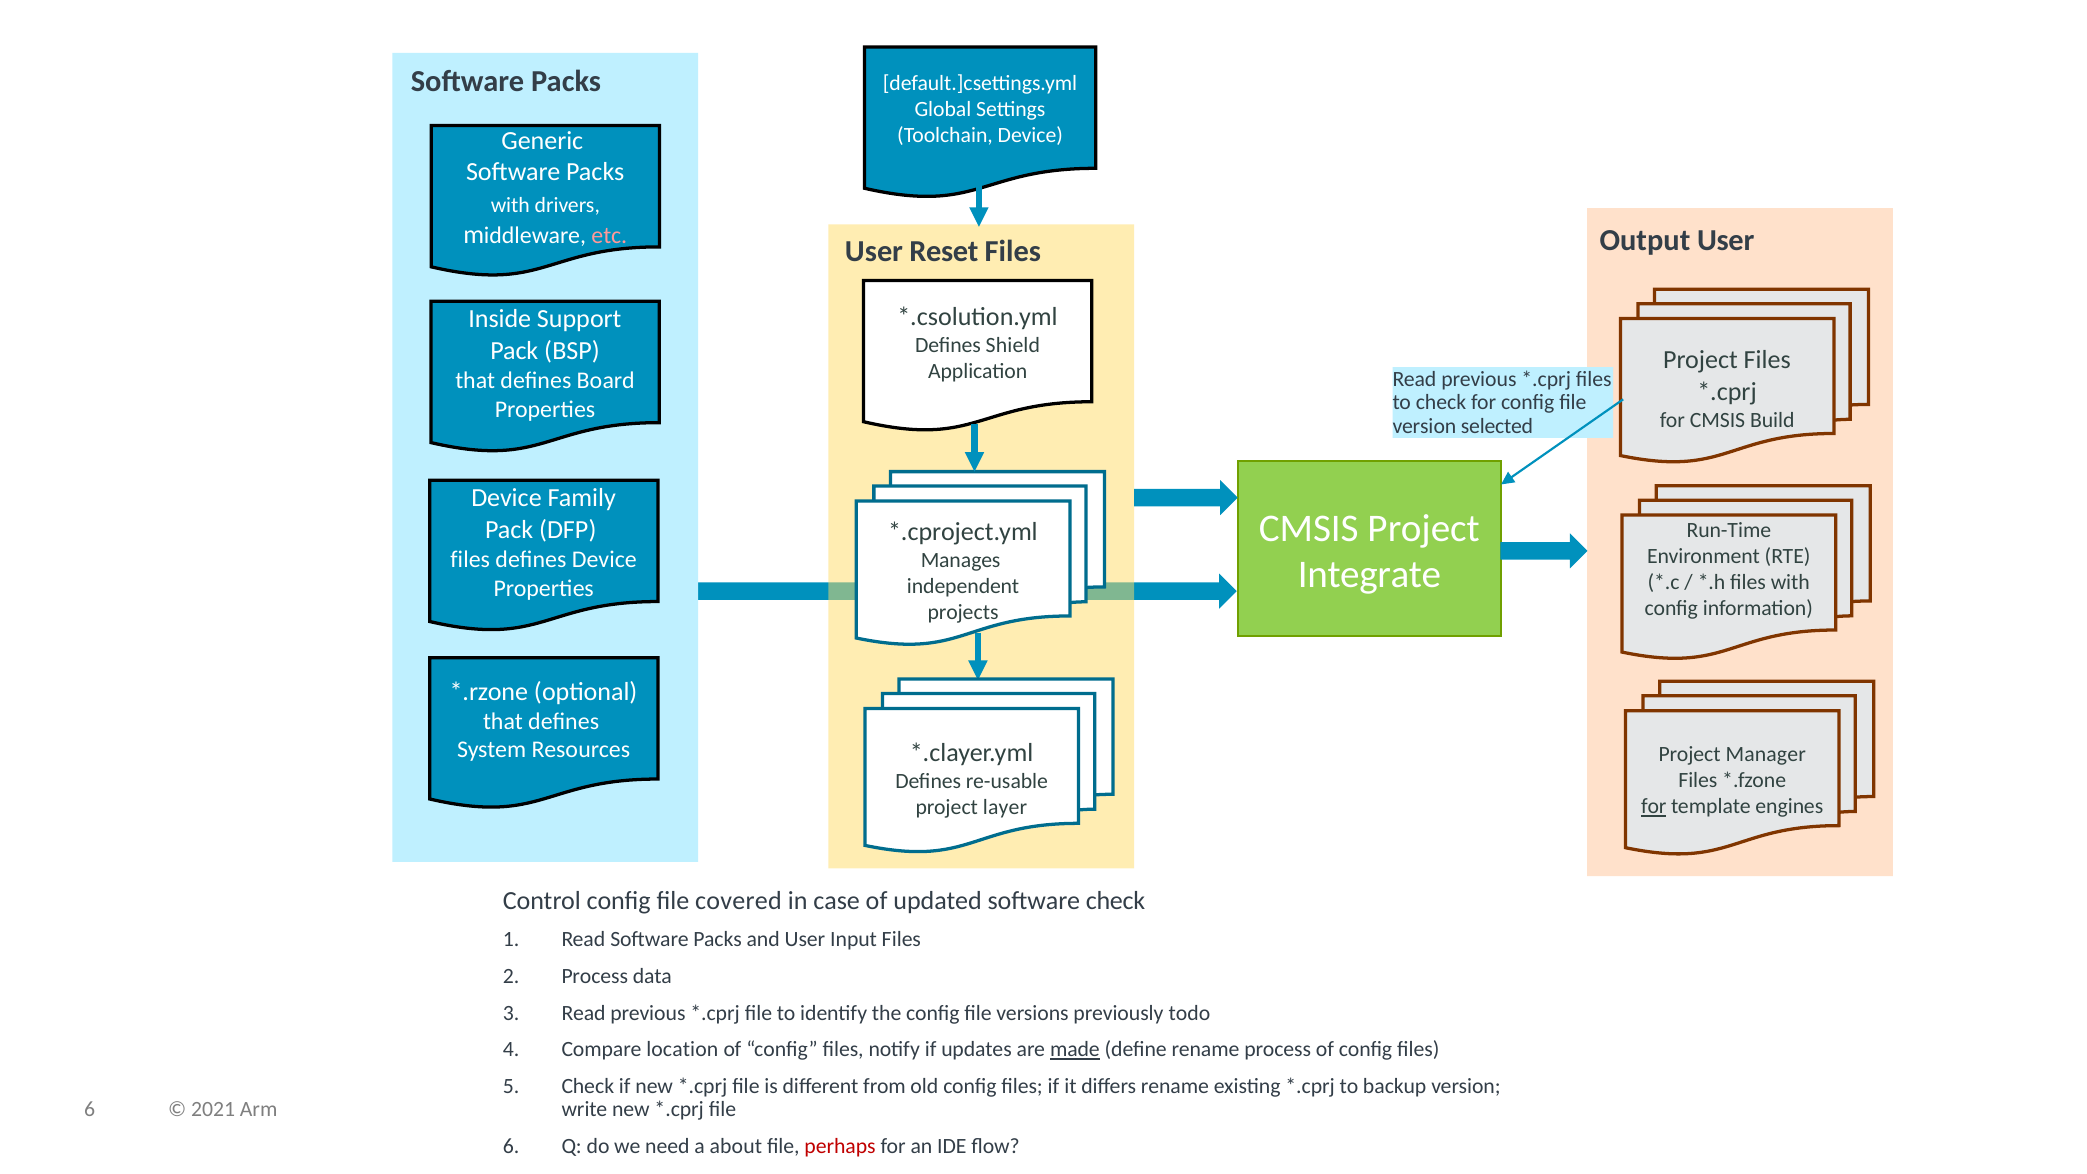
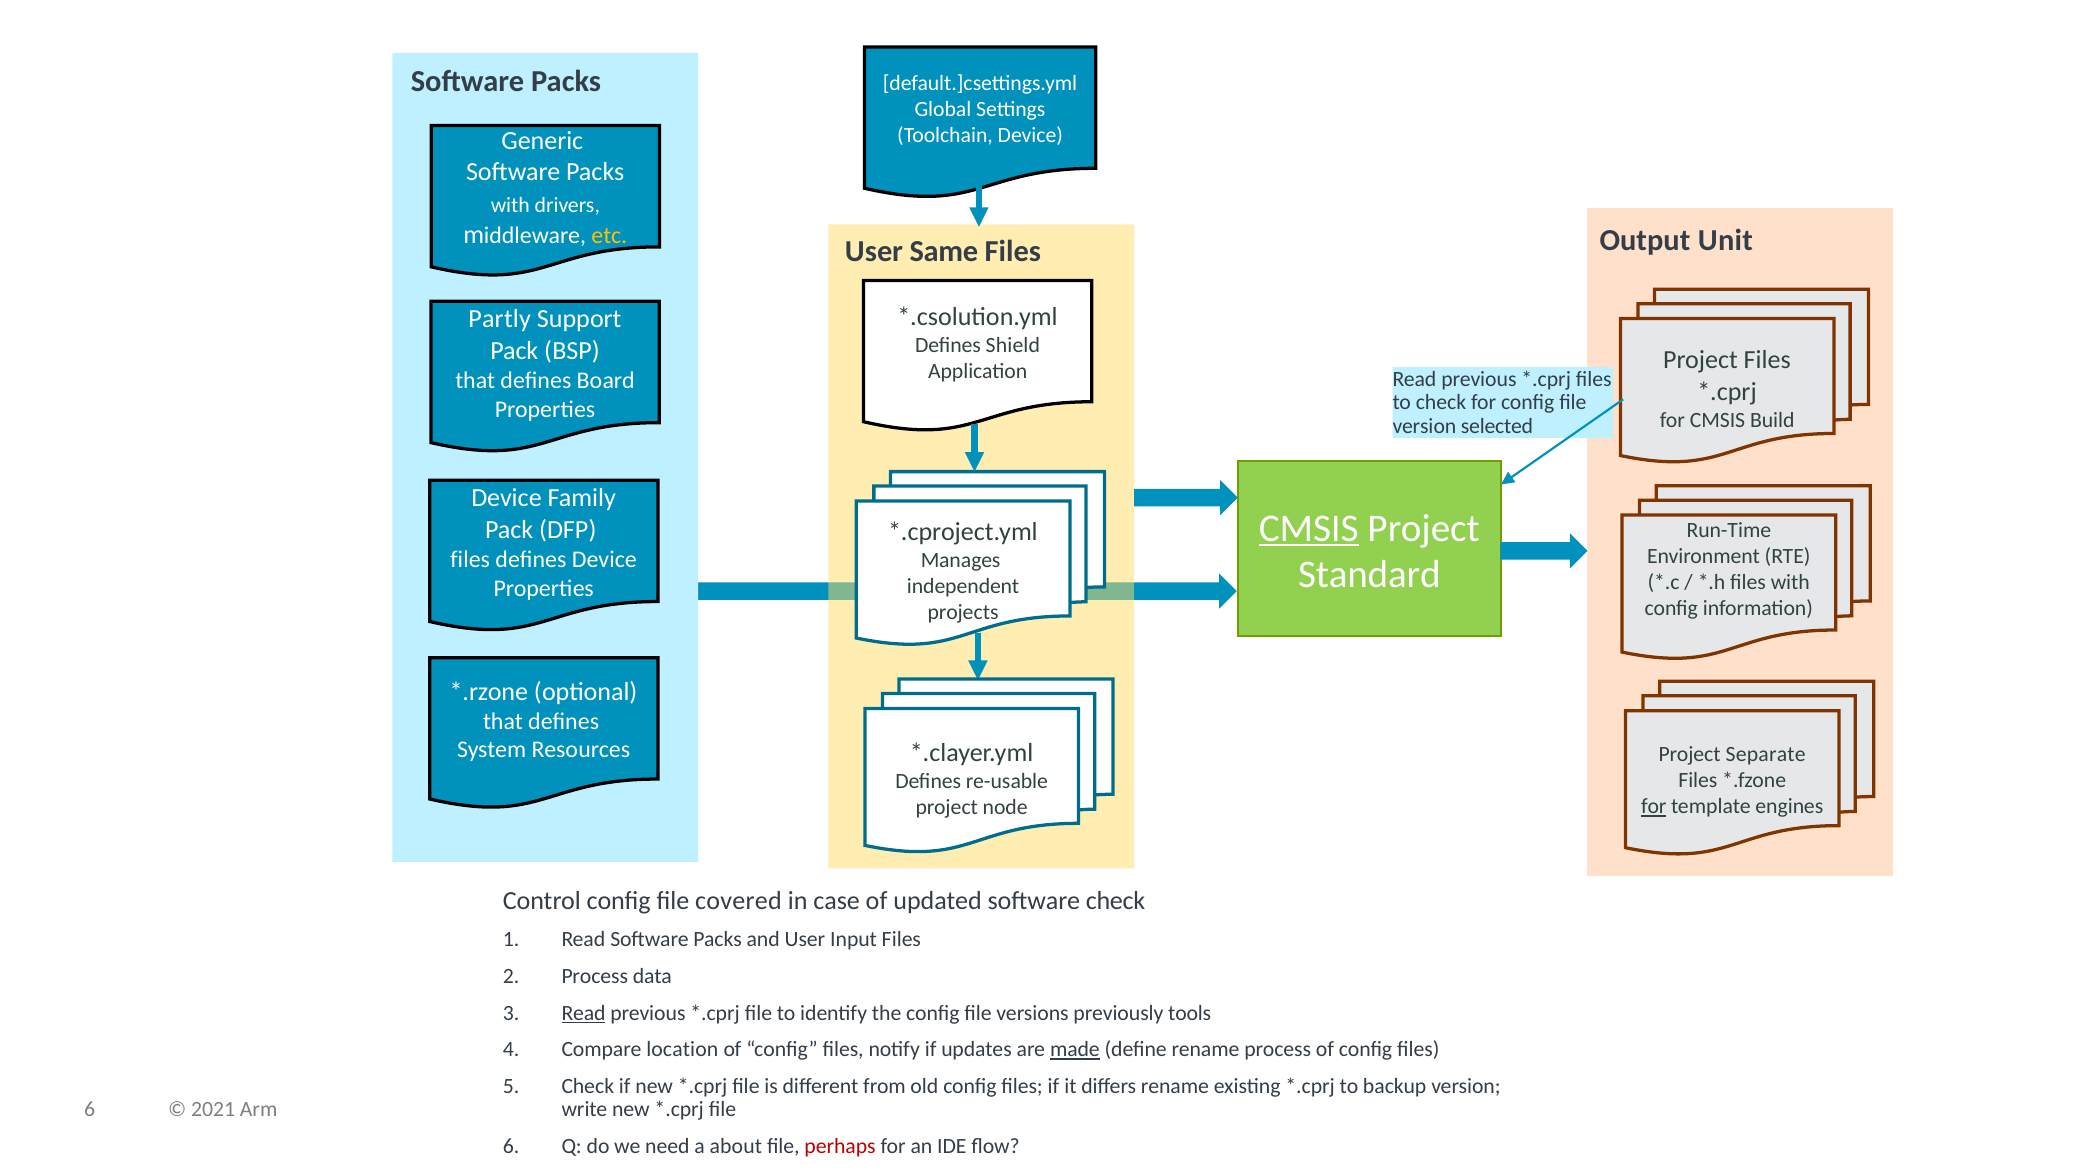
etc colour: pink -> yellow
Output User: User -> Unit
Reset: Reset -> Same
Inside: Inside -> Partly
CMSIS at (1309, 528) underline: none -> present
Integrate: Integrate -> Standard
Manager: Manager -> Separate
layer: layer -> node
Read at (583, 1013) underline: none -> present
todo: todo -> tools
